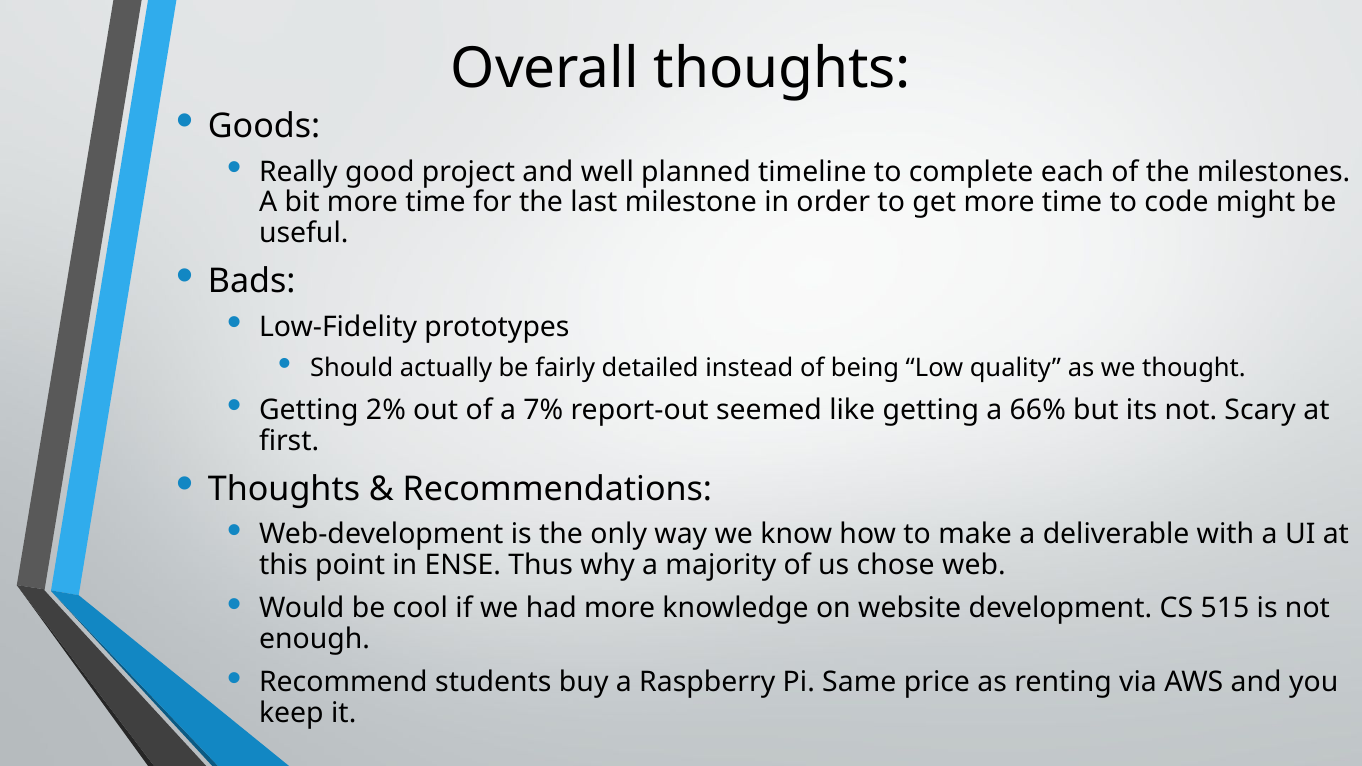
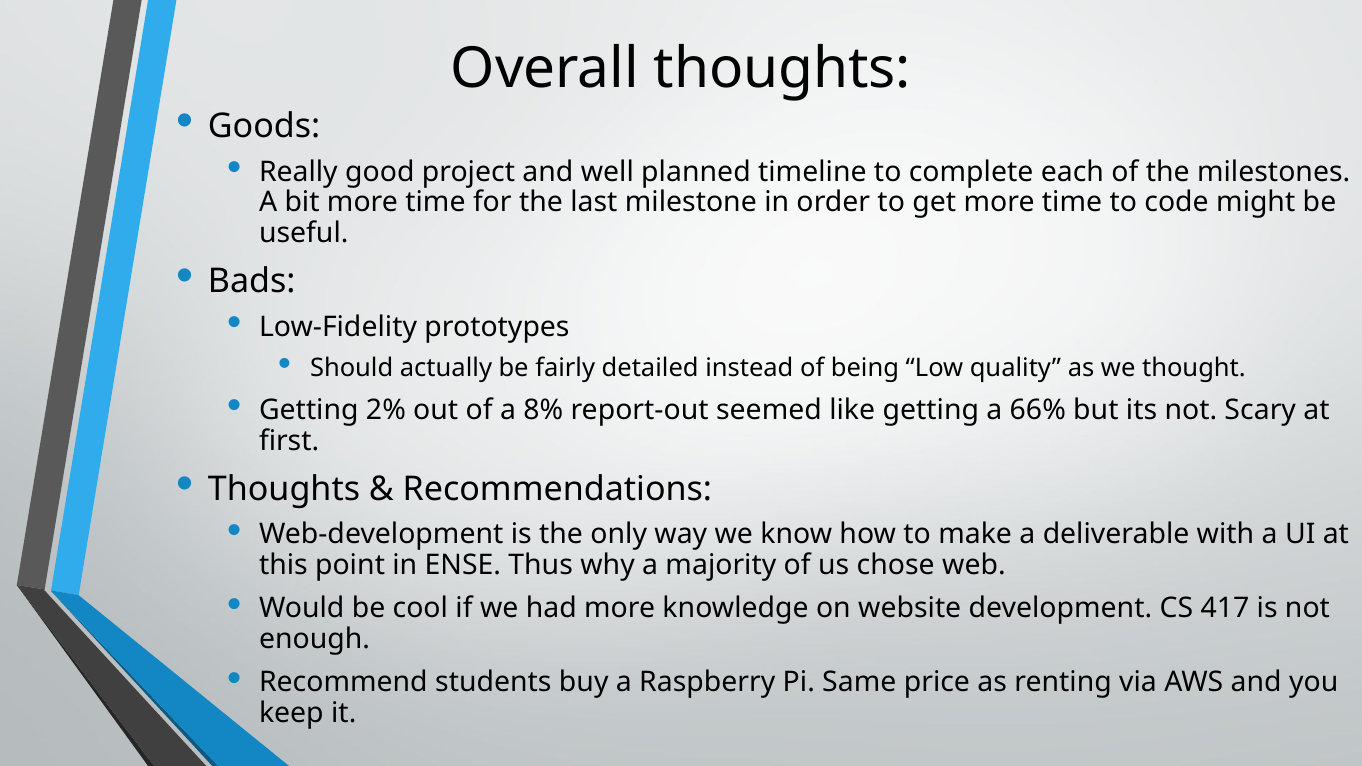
7%: 7% -> 8%
515: 515 -> 417
